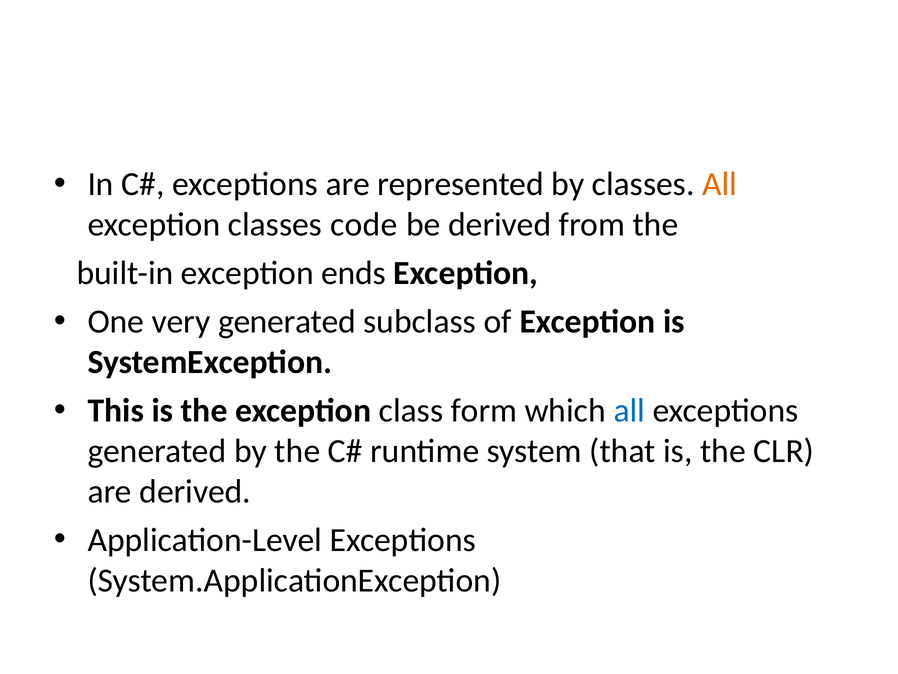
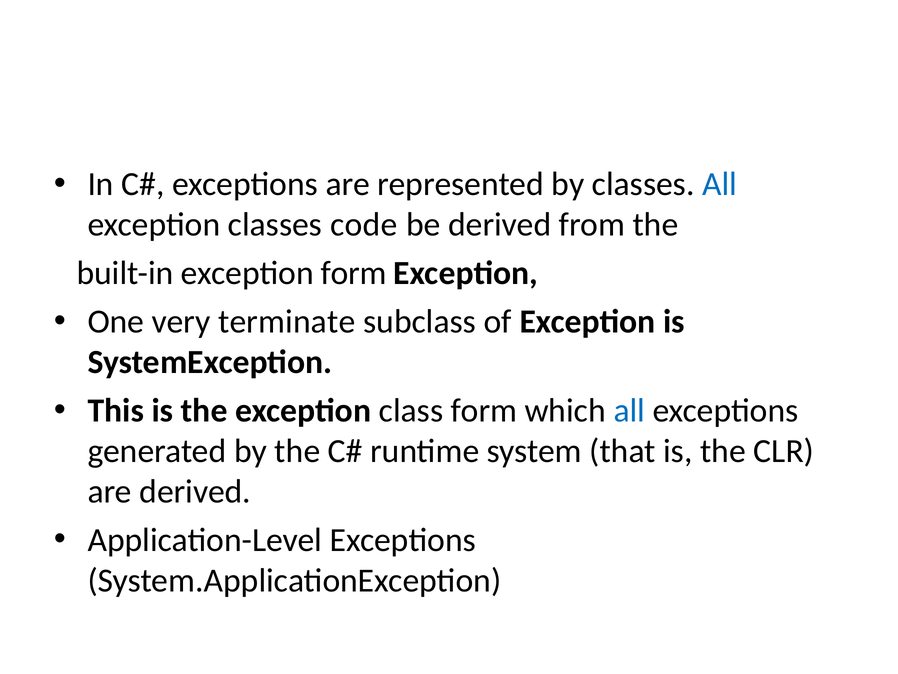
All at (720, 184) colour: orange -> blue
exception ends: ends -> form
very generated: generated -> terminate
